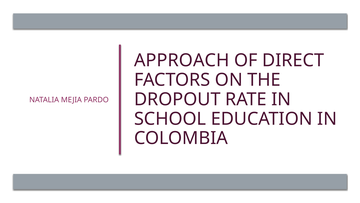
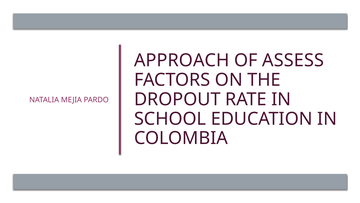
DIRECT: DIRECT -> ASSESS
